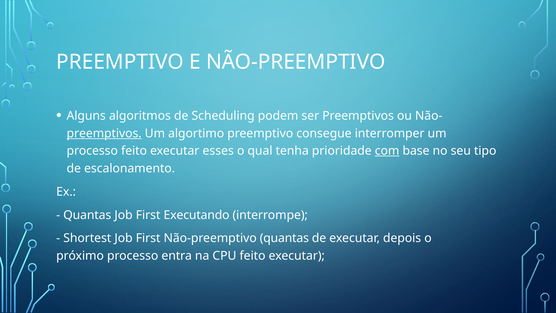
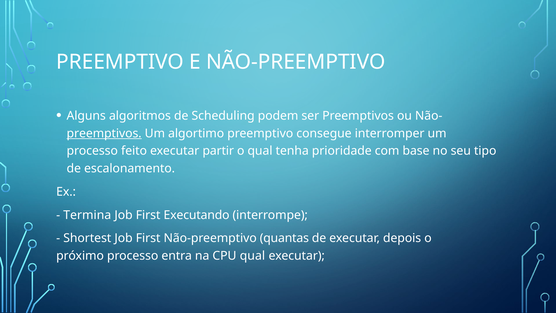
esses: esses -> partir
com underline: present -> none
Quantas at (87, 215): Quantas -> Termina
CPU feito: feito -> qual
